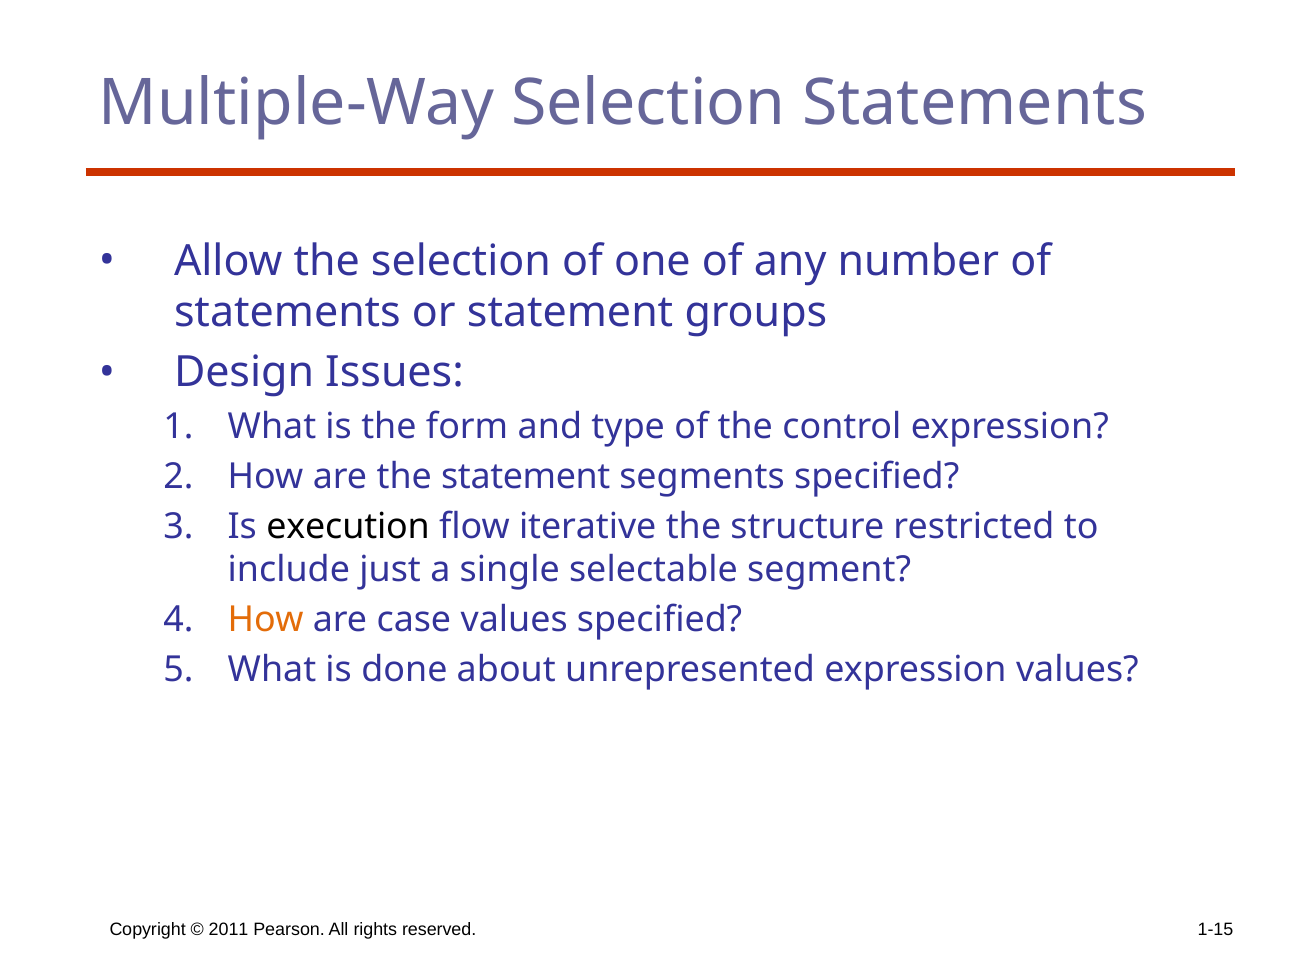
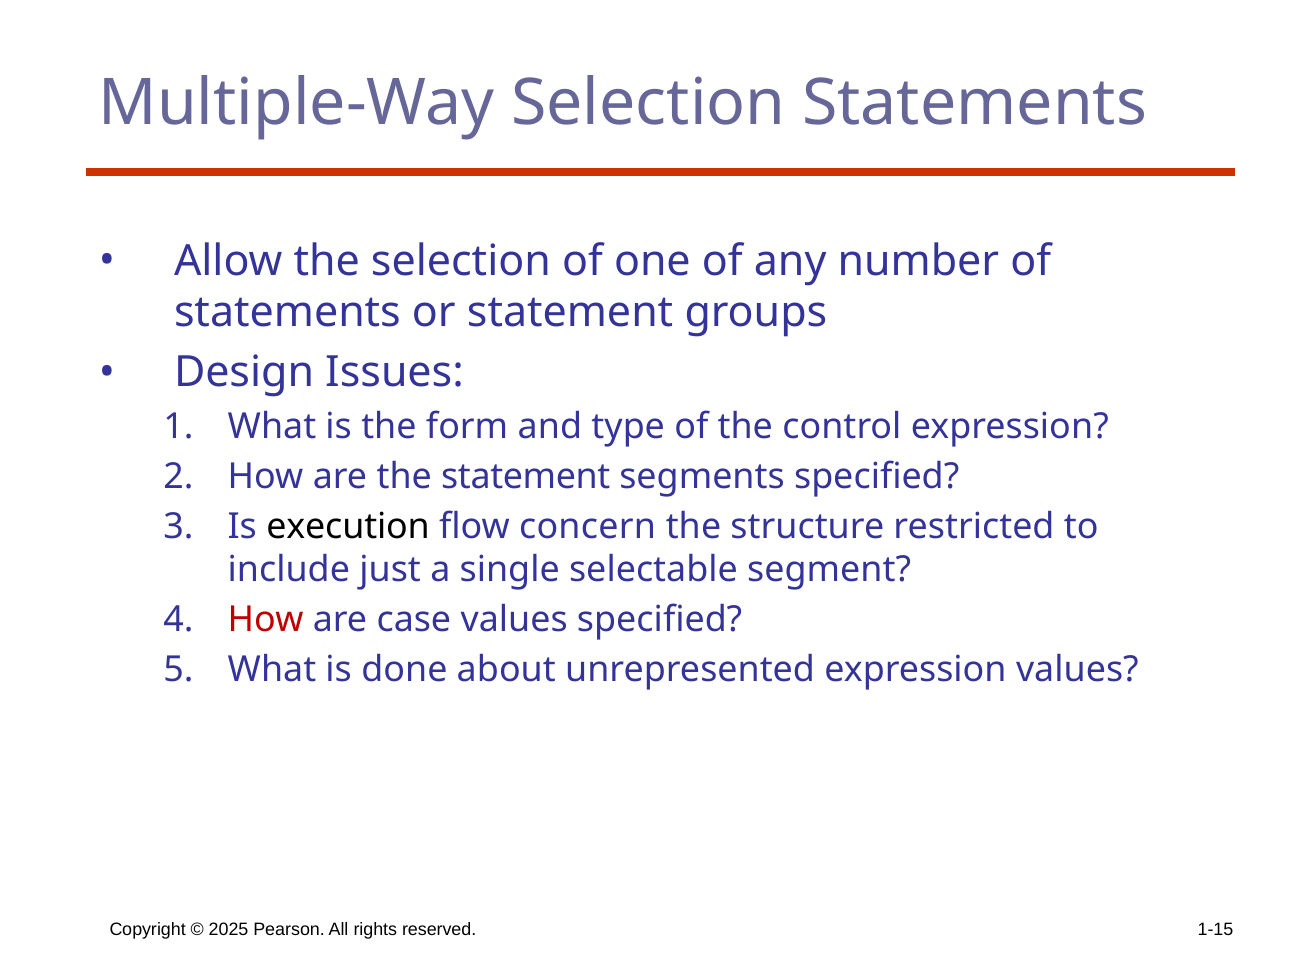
iterative: iterative -> concern
How at (266, 620) colour: orange -> red
2011: 2011 -> 2025
